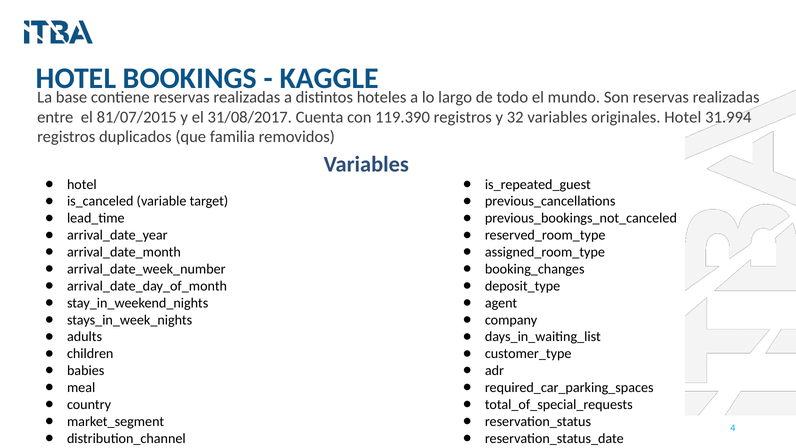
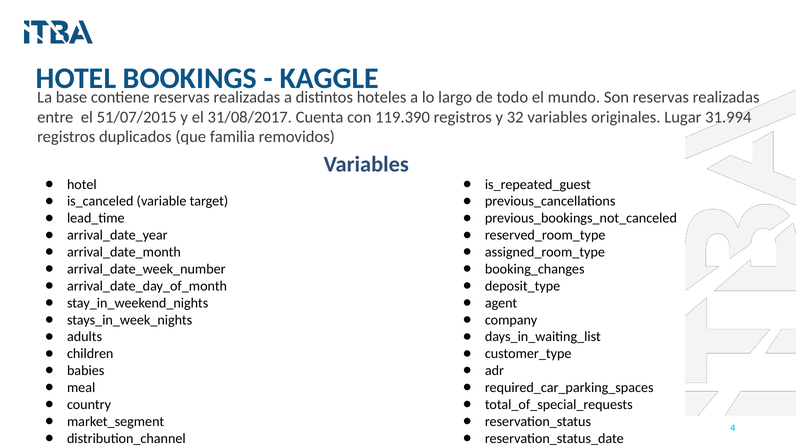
81/07/2015: 81/07/2015 -> 51/07/2015
originales Hotel: Hotel -> Lugar
